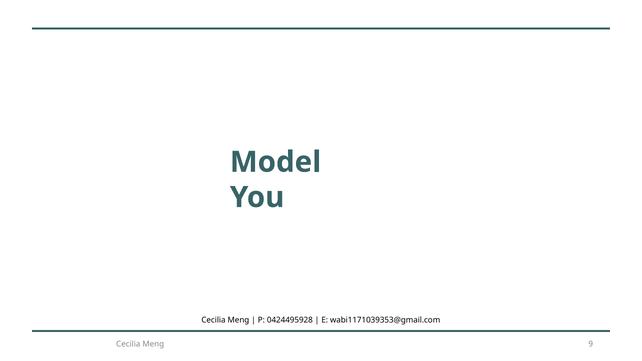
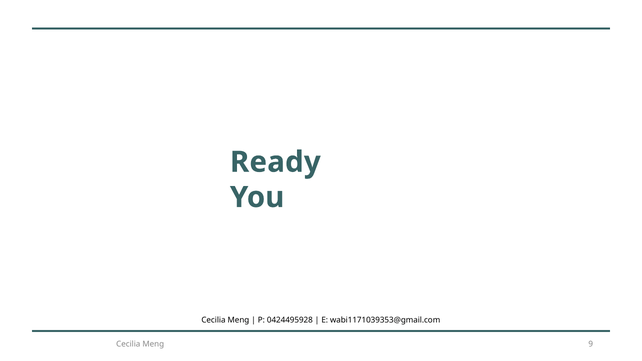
Model: Model -> Ready
